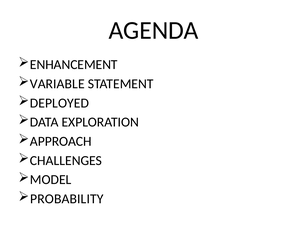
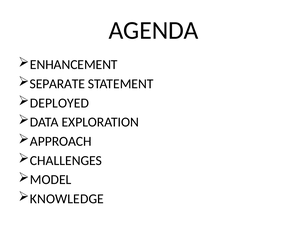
VARIABLE: VARIABLE -> SEPARATE
PROBABILITY: PROBABILITY -> KNOWLEDGE
